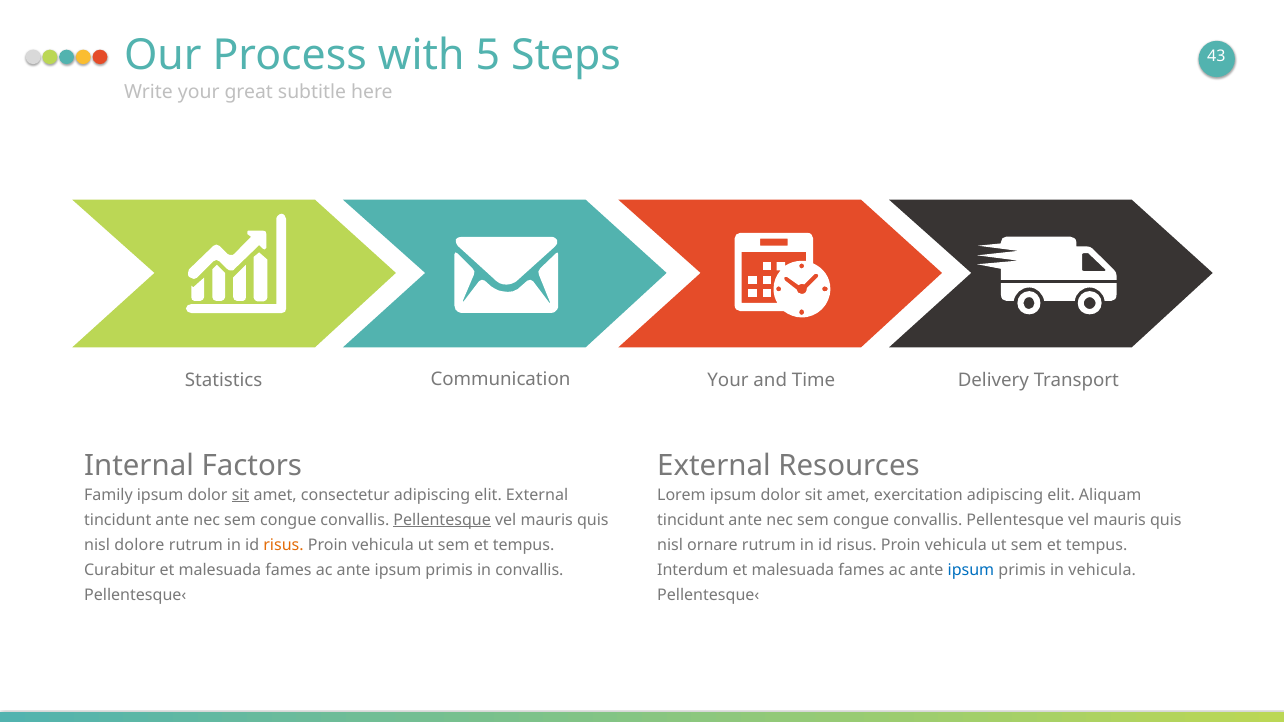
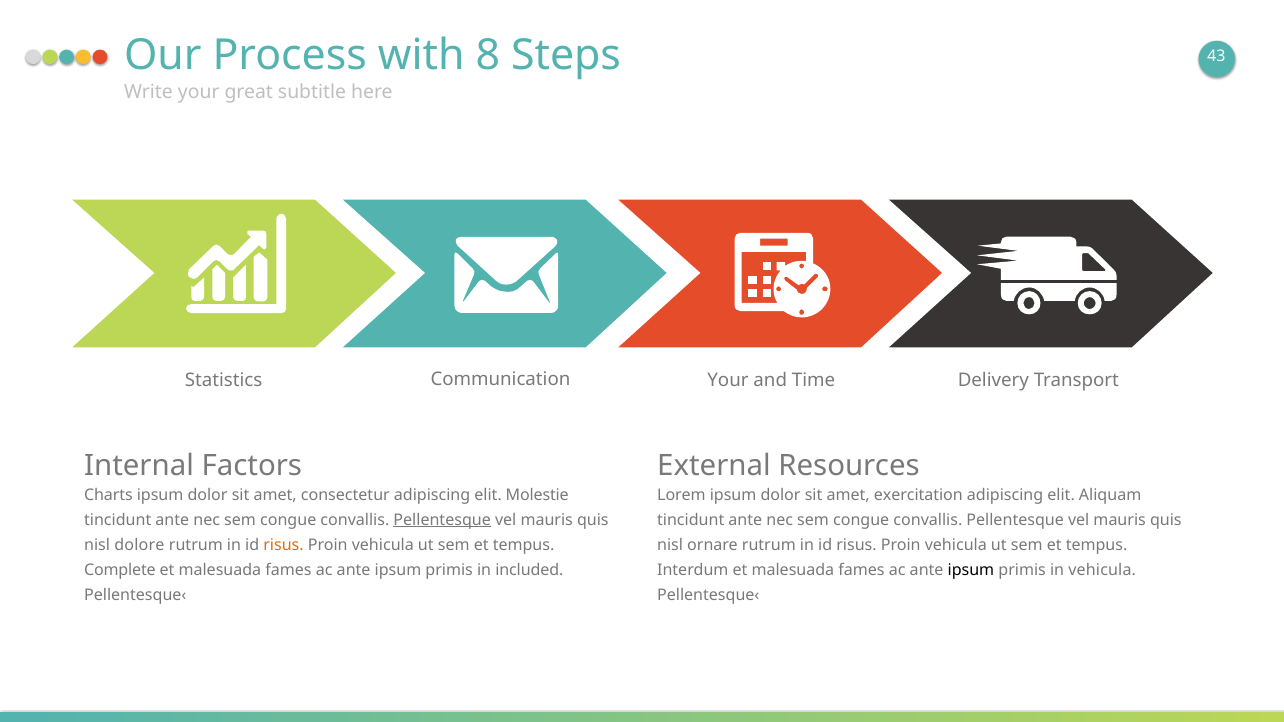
5: 5 -> 8
Family: Family -> Charts
sit at (241, 495) underline: present -> none
elit External: External -> Molestie
Curabitur: Curabitur -> Complete
in convallis: convallis -> included
ipsum at (971, 570) colour: blue -> black
